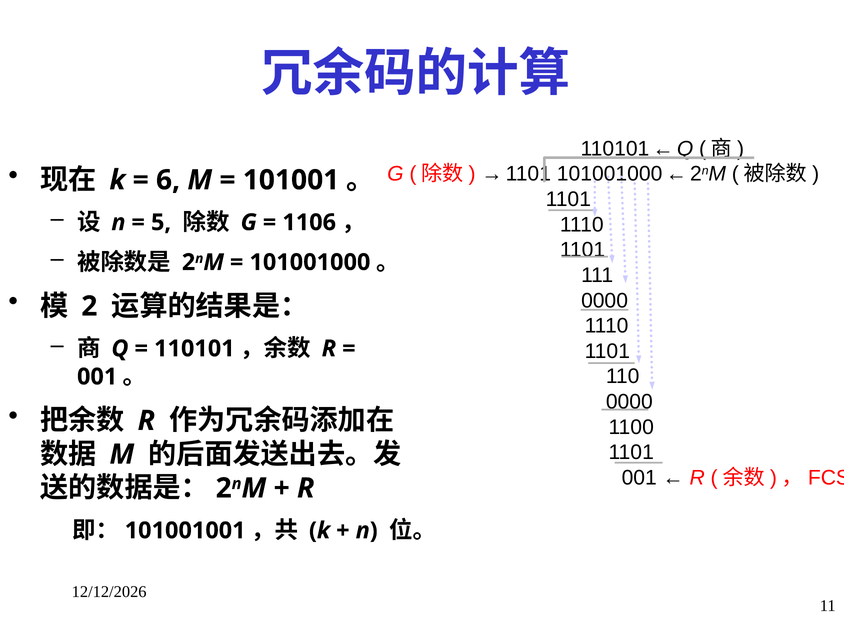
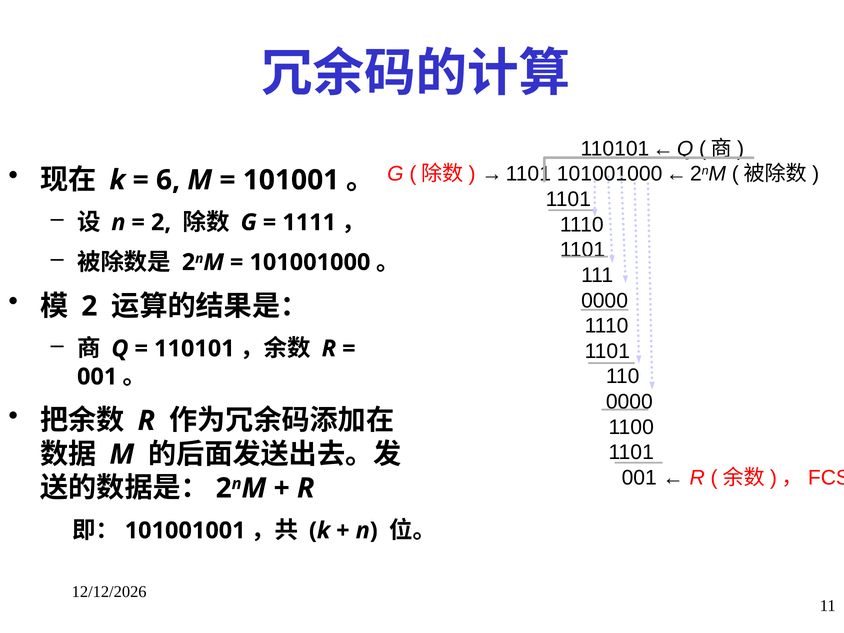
5 at (161, 222): 5 -> 2
1106: 1106 -> 1111
